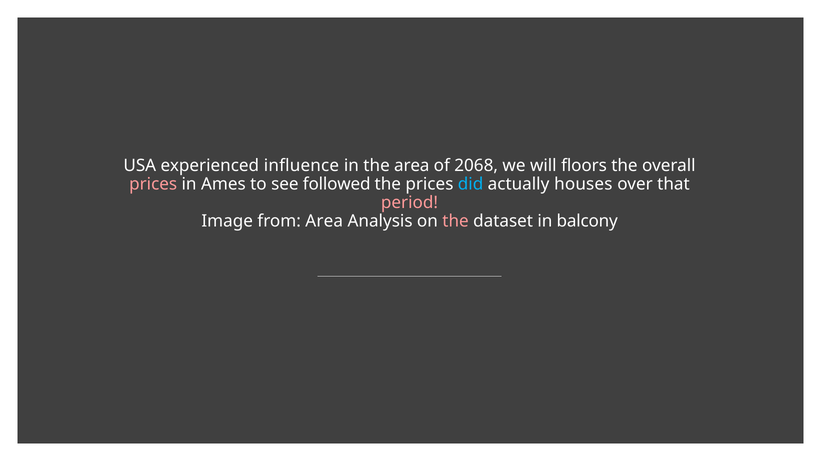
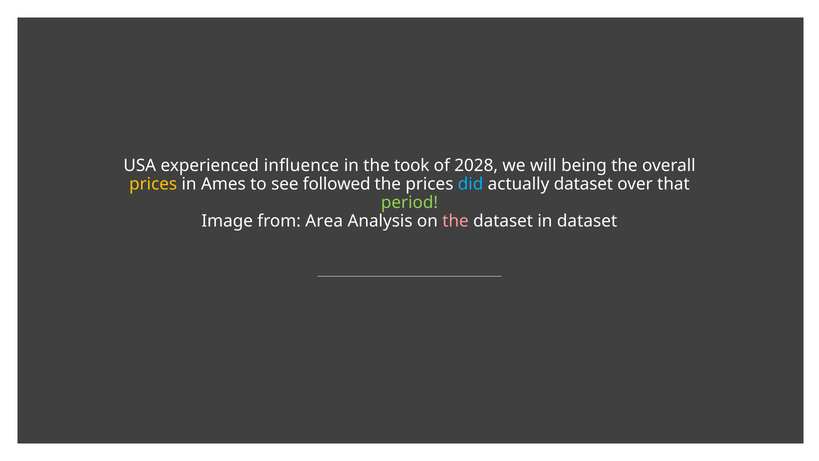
the area: area -> took
2068: 2068 -> 2028
floors: floors -> being
prices at (153, 184) colour: pink -> yellow
actually houses: houses -> dataset
period colour: pink -> light green
in balcony: balcony -> dataset
